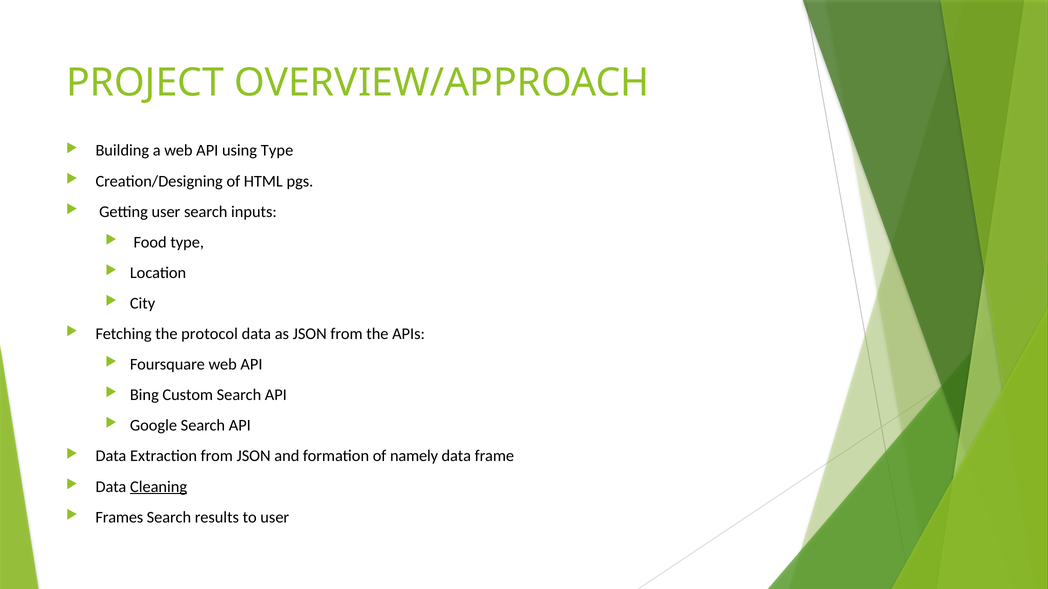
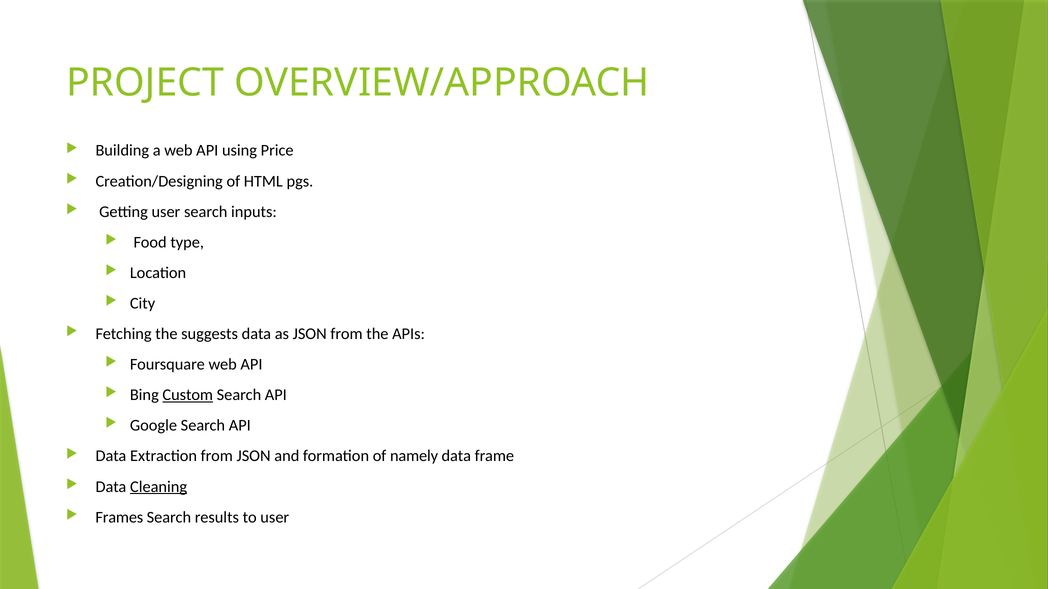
using Type: Type -> Price
protocol: protocol -> suggests
Custom underline: none -> present
